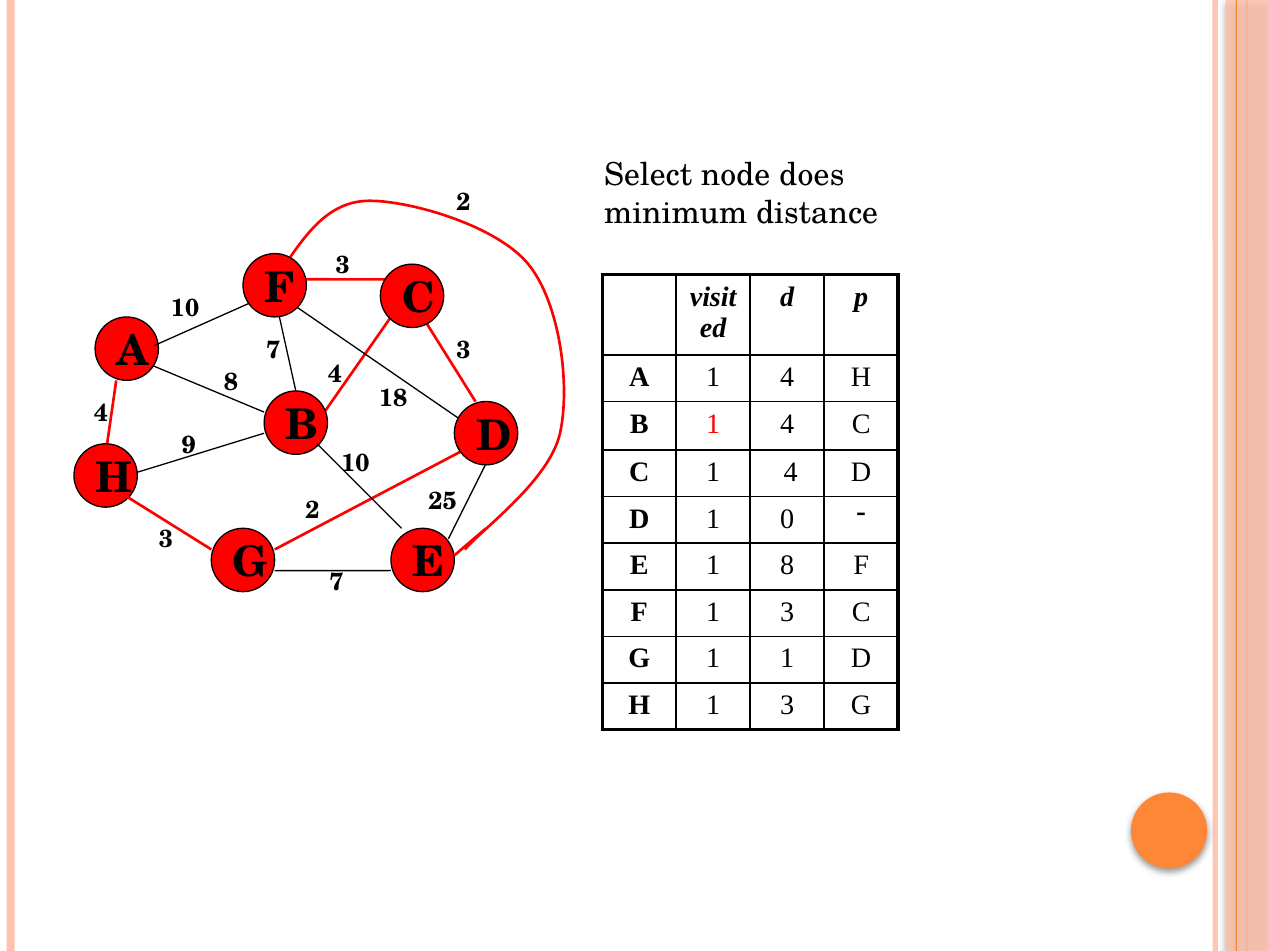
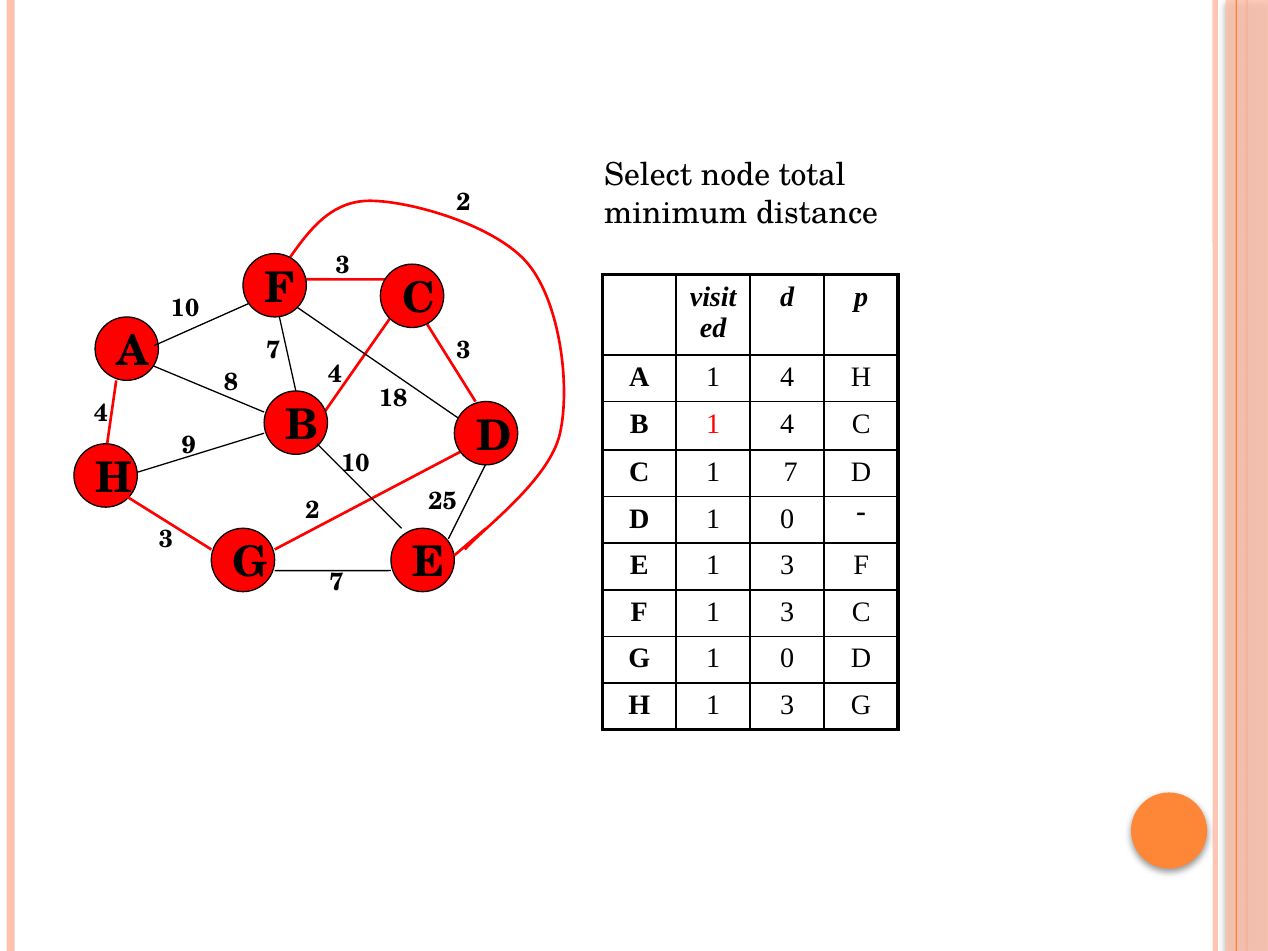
does: does -> total
C 1 4: 4 -> 7
E 1 8: 8 -> 3
G 1 1: 1 -> 0
